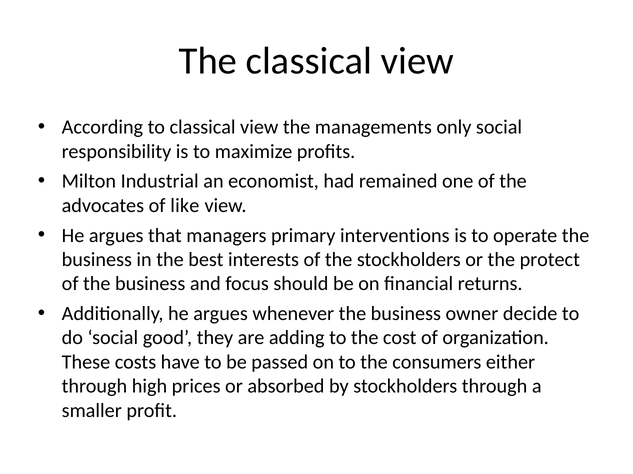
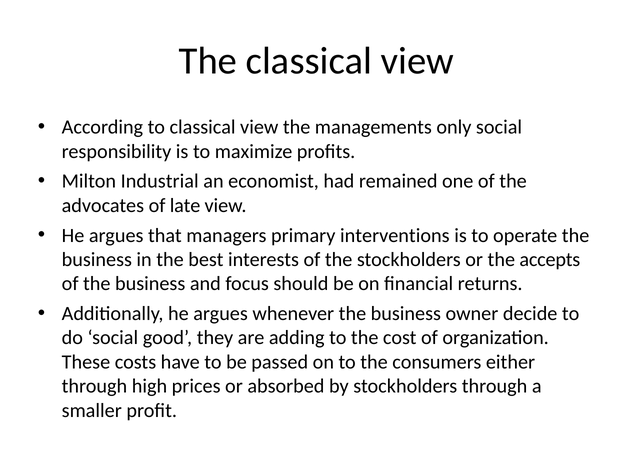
like: like -> late
protect: protect -> accepts
